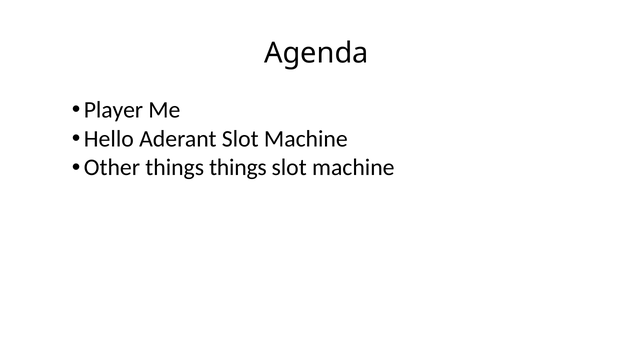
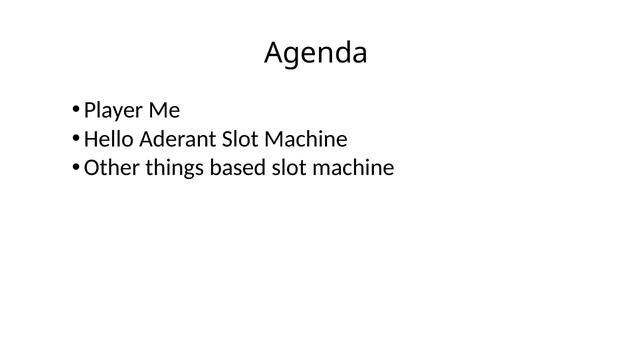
things things: things -> based
